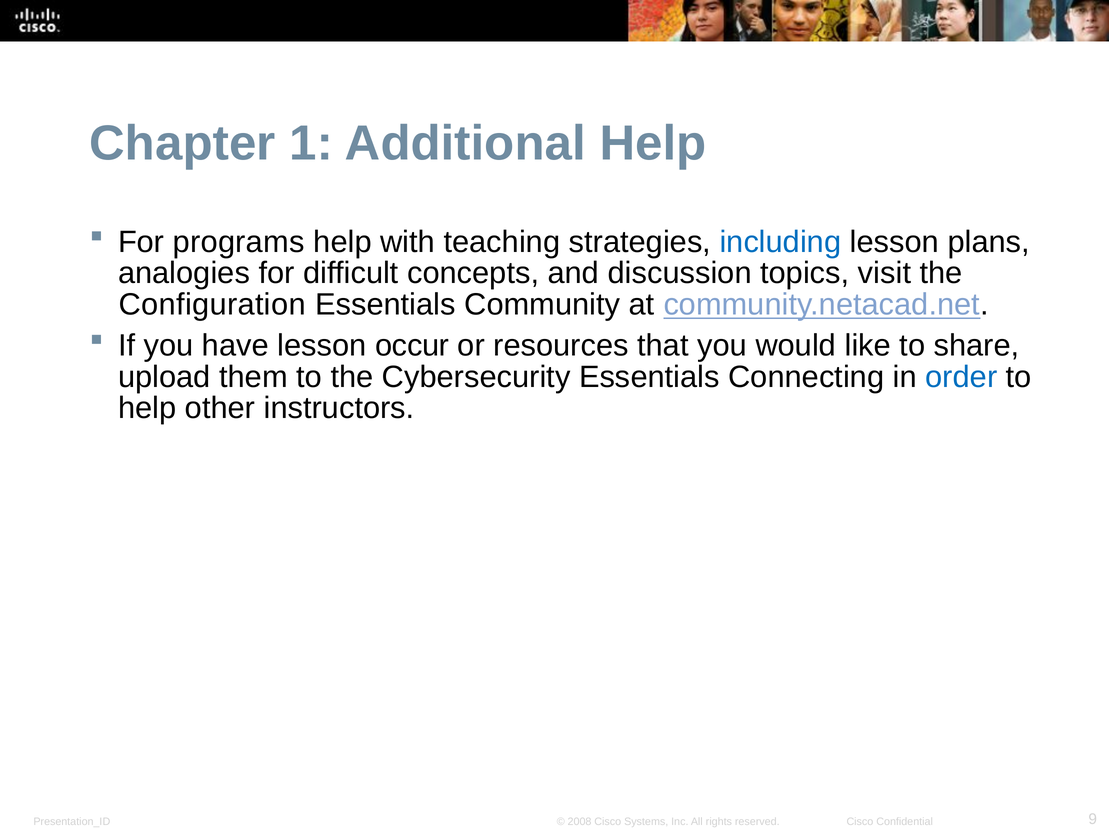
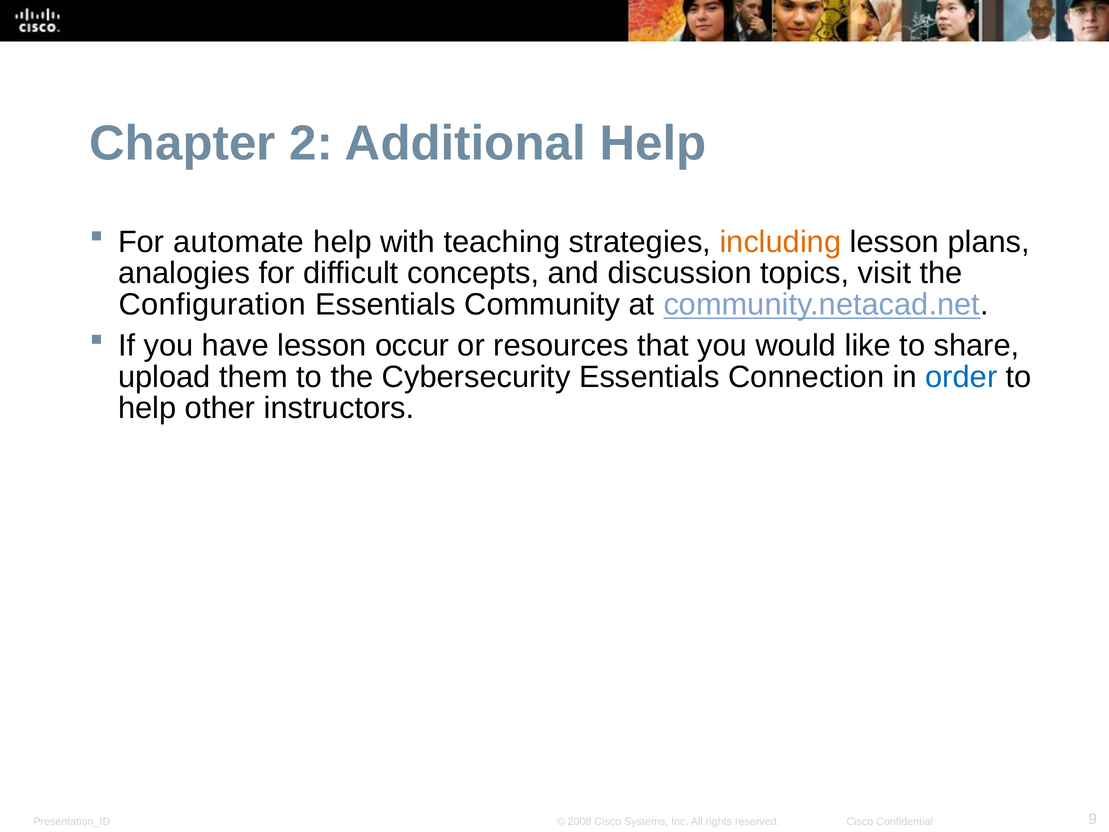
1: 1 -> 2
programs: programs -> automate
including colour: blue -> orange
Connecting: Connecting -> Connection
